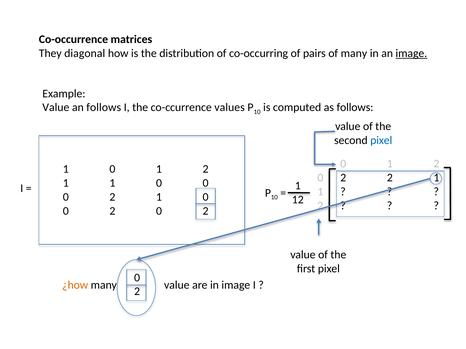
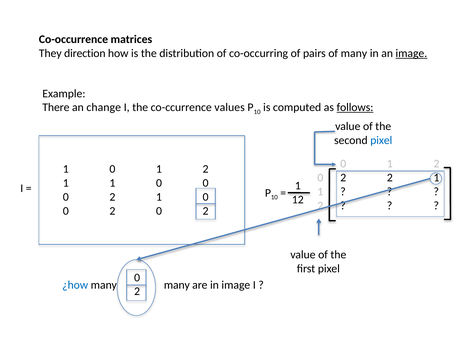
diagonal: diagonal -> direction
Value at (56, 108): Value -> There
an follows: follows -> change
follows at (355, 108) underline: none -> present
¿how colour: orange -> blue
many value: value -> many
